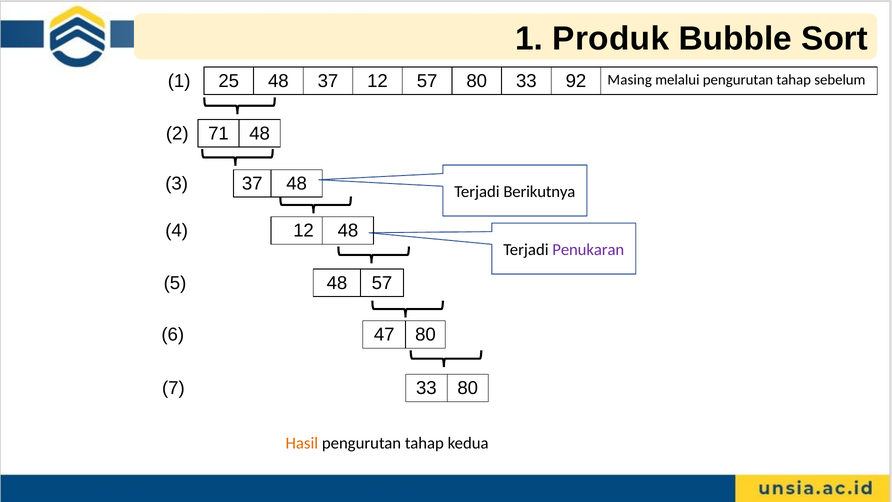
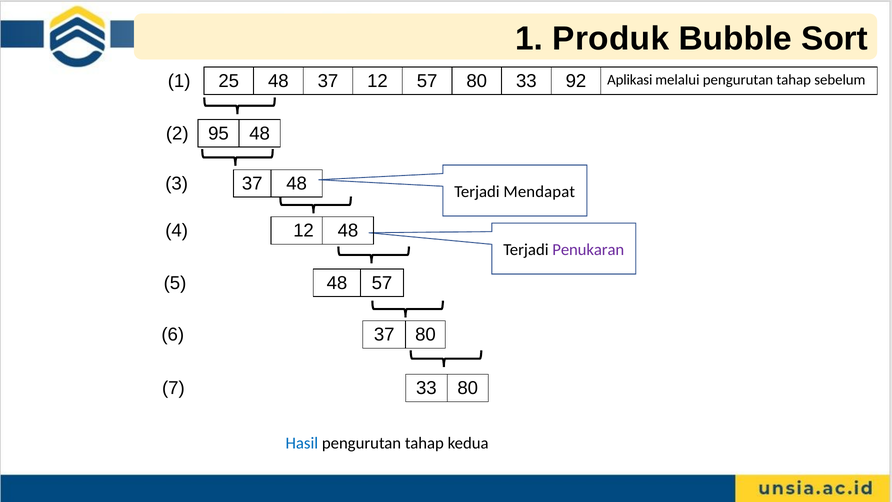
Masing: Masing -> Aplikasi
71: 71 -> 95
Berikutnya: Berikutnya -> Mendapat
6 47: 47 -> 37
Hasil colour: orange -> blue
